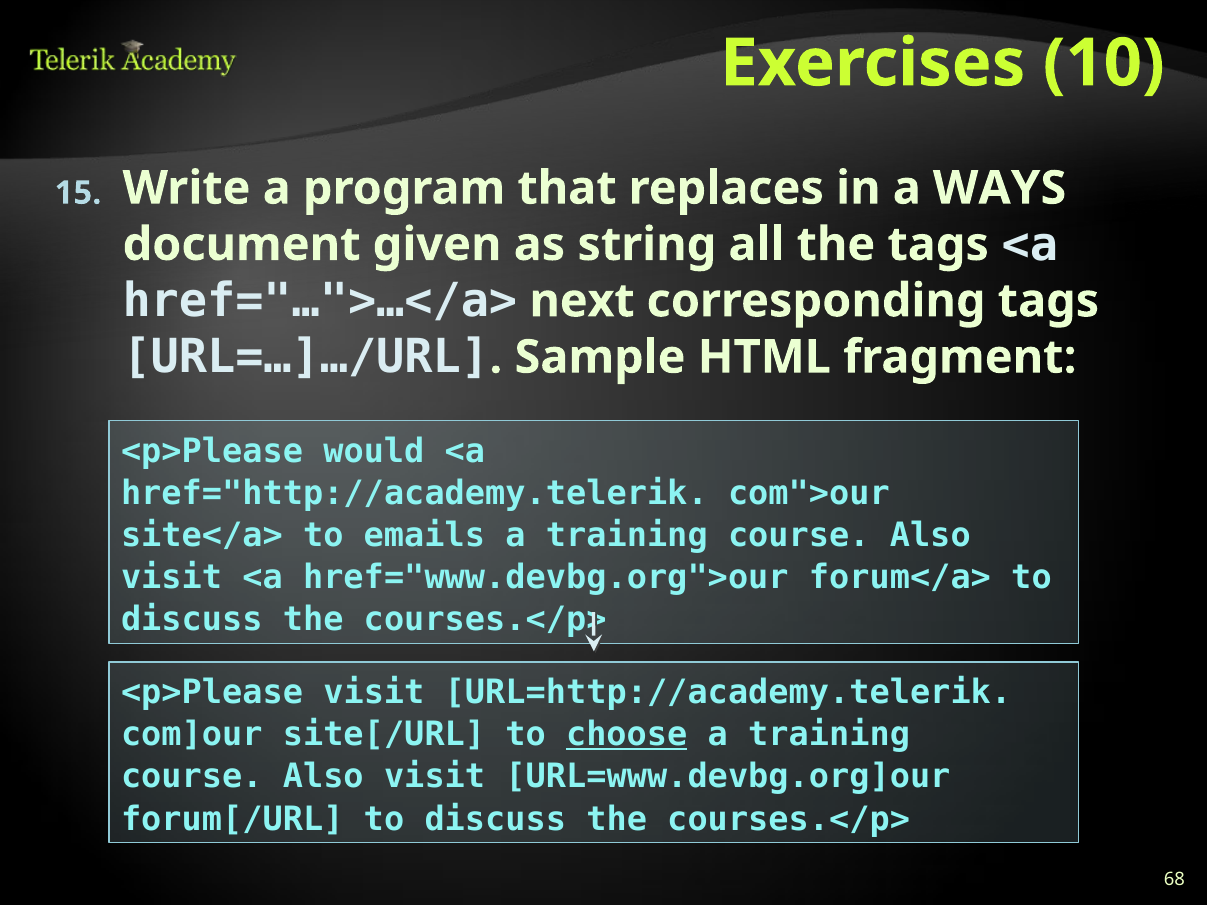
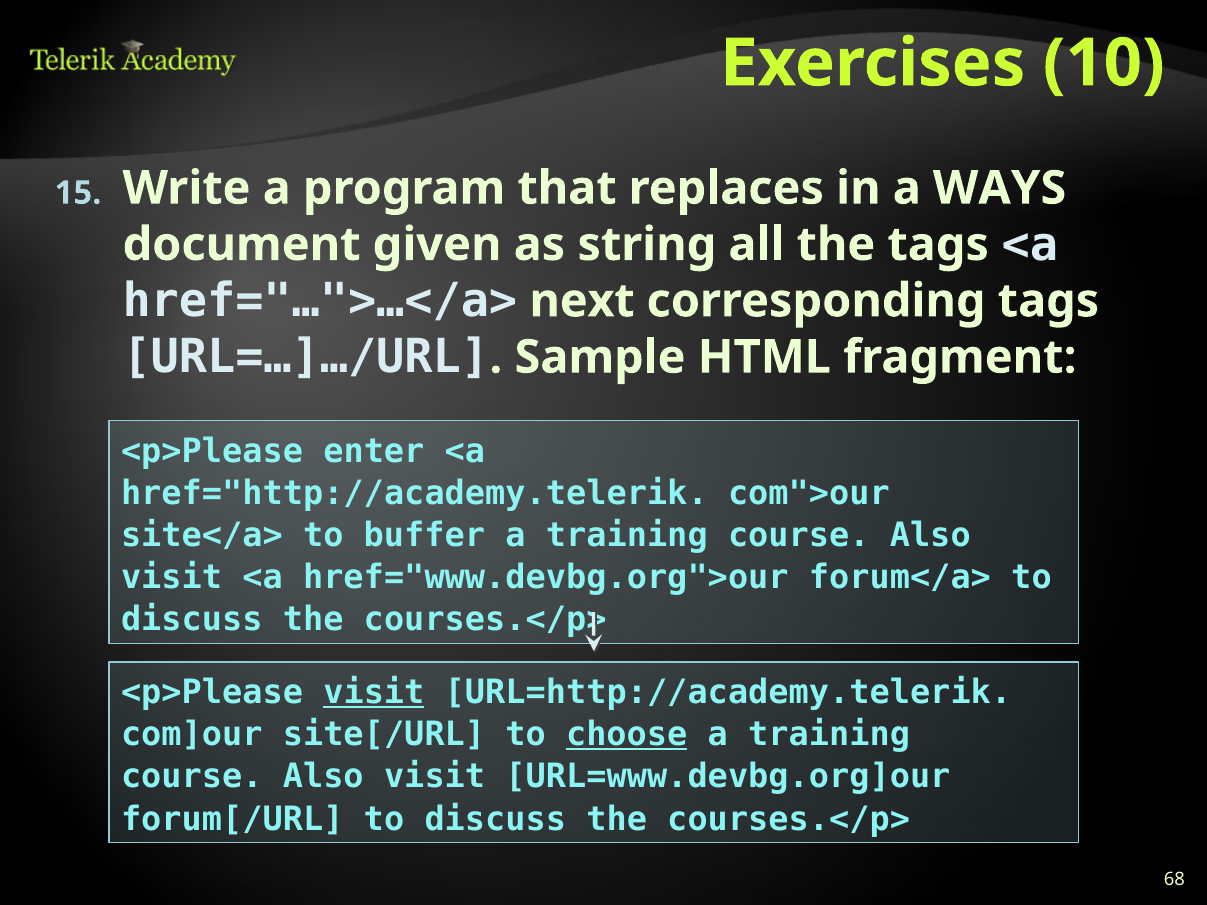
would: would -> enter
emails: emails -> buffer
visit at (374, 692) underline: none -> present
